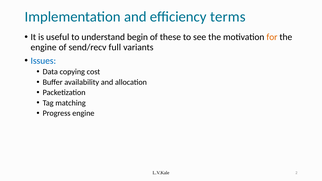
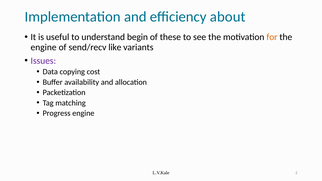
terms: terms -> about
full: full -> like
Issues colour: blue -> purple
